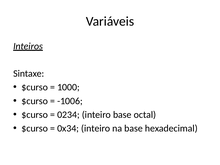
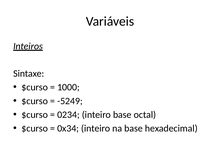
-1006: -1006 -> -5249
